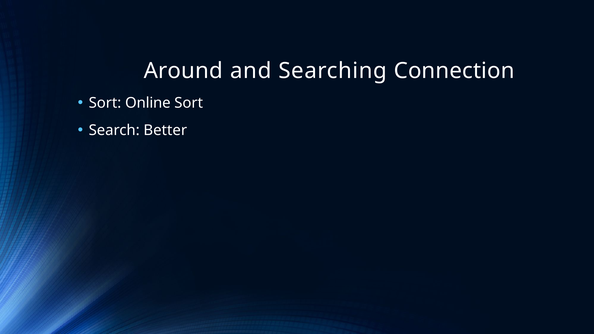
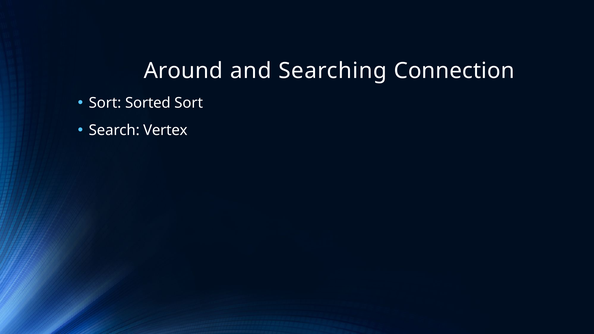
Online: Online -> Sorted
Better: Better -> Vertex
